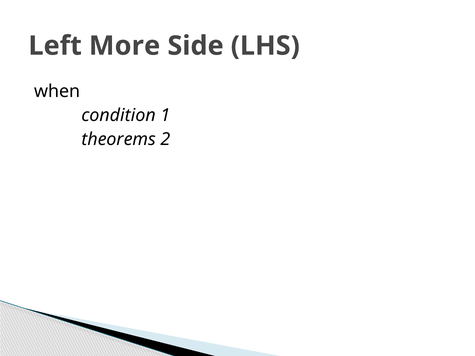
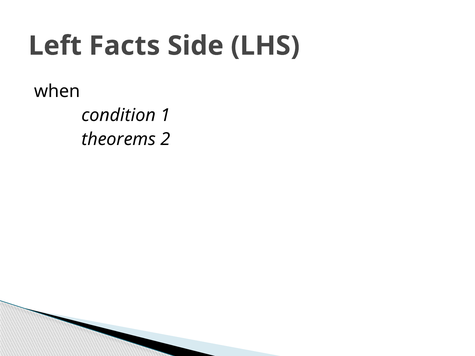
More: More -> Facts
